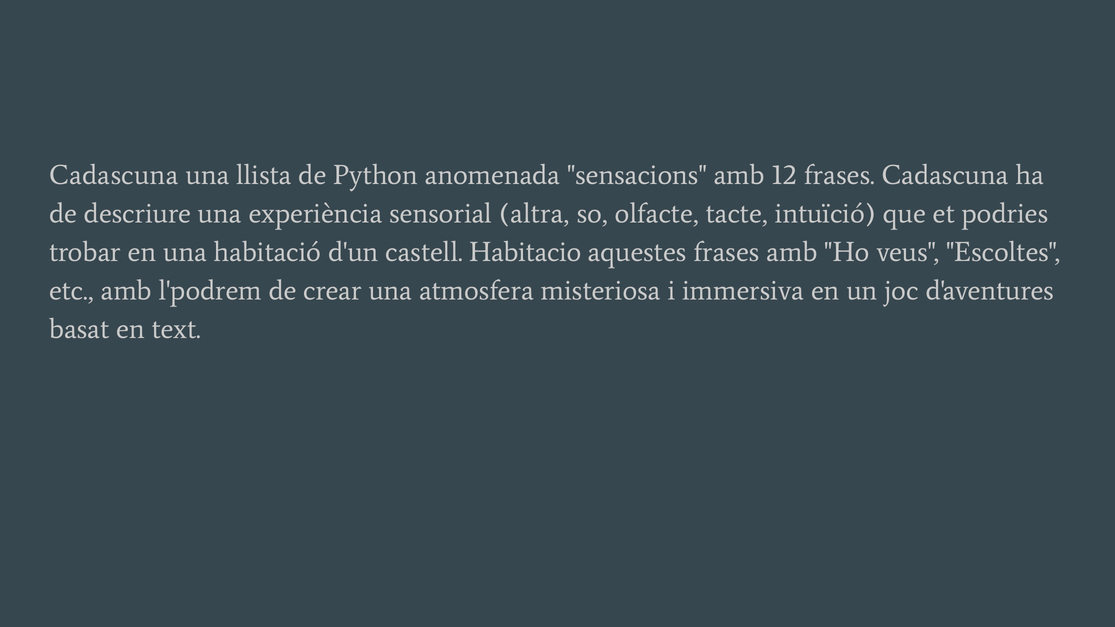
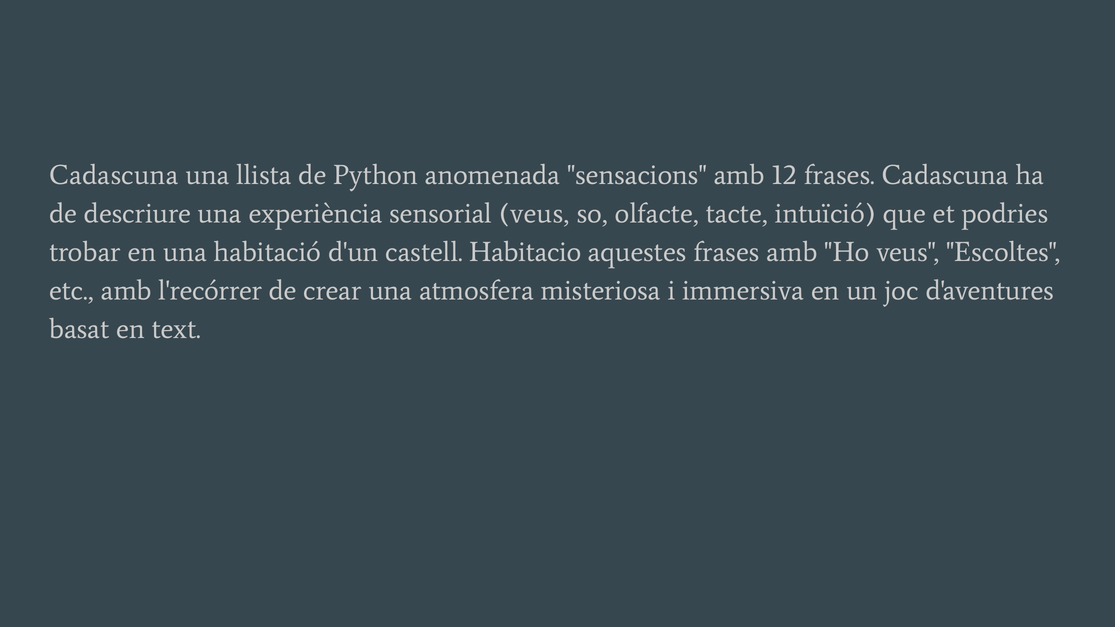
sensorial altra: altra -> veus
l'podrem: l'podrem -> l'recórrer
